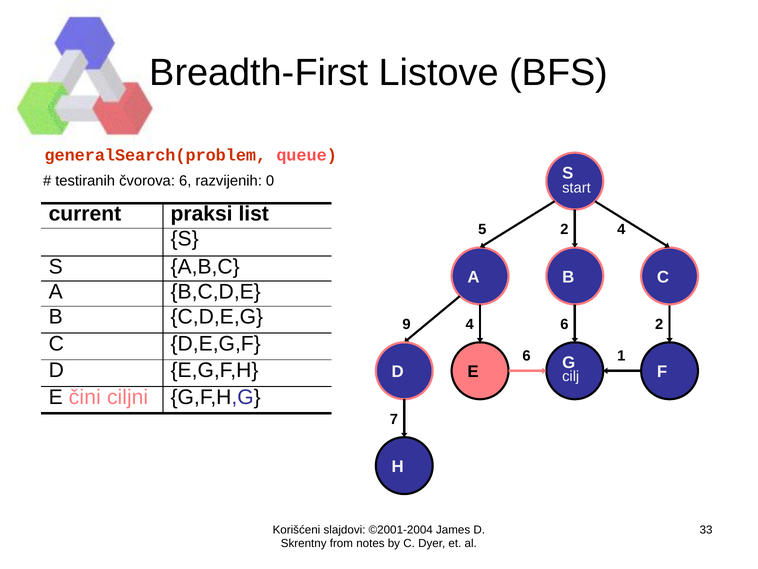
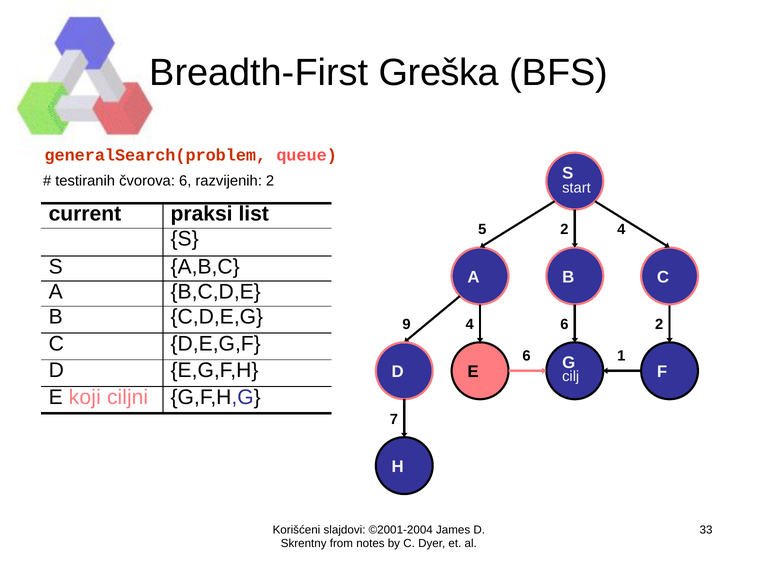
Listove: Listove -> Greška
razvijenih 0: 0 -> 2
čini: čini -> koji
